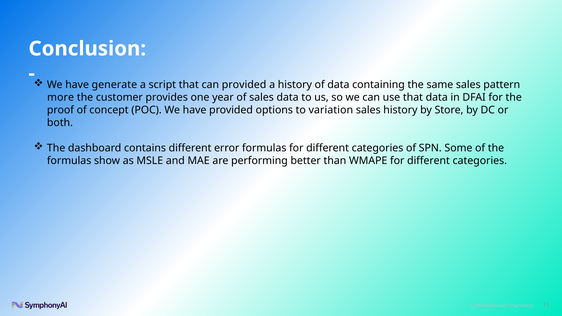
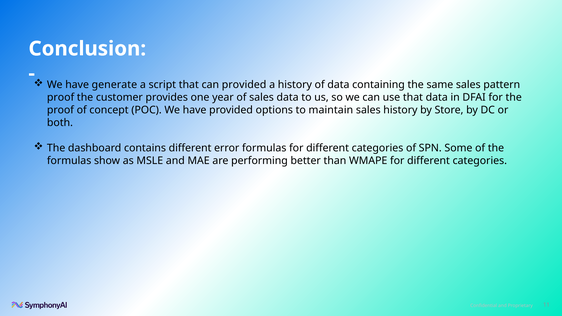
more at (61, 97): more -> proof
variation: variation -> maintain
